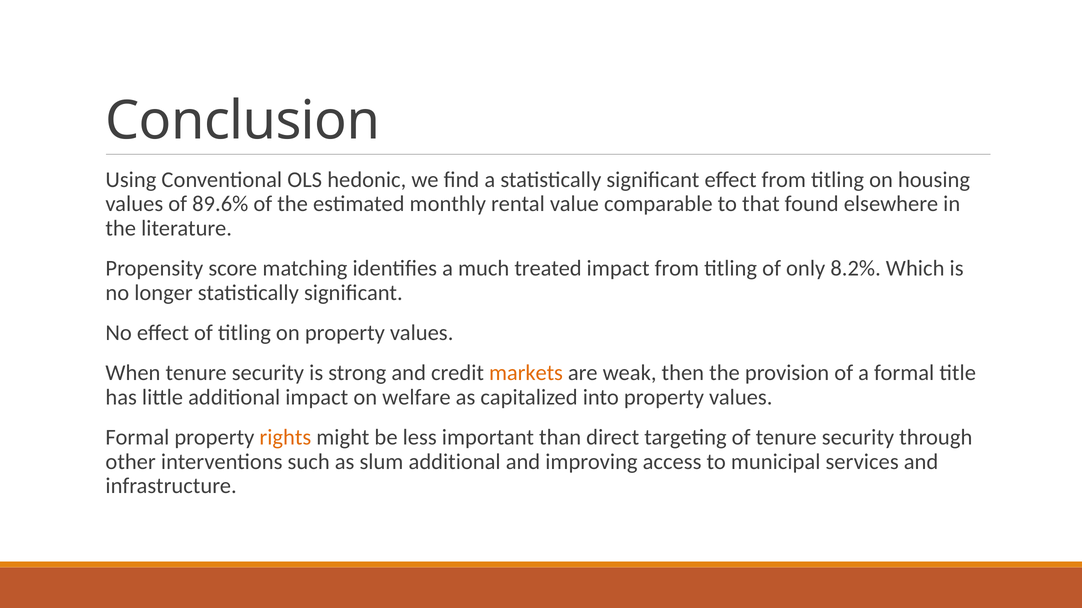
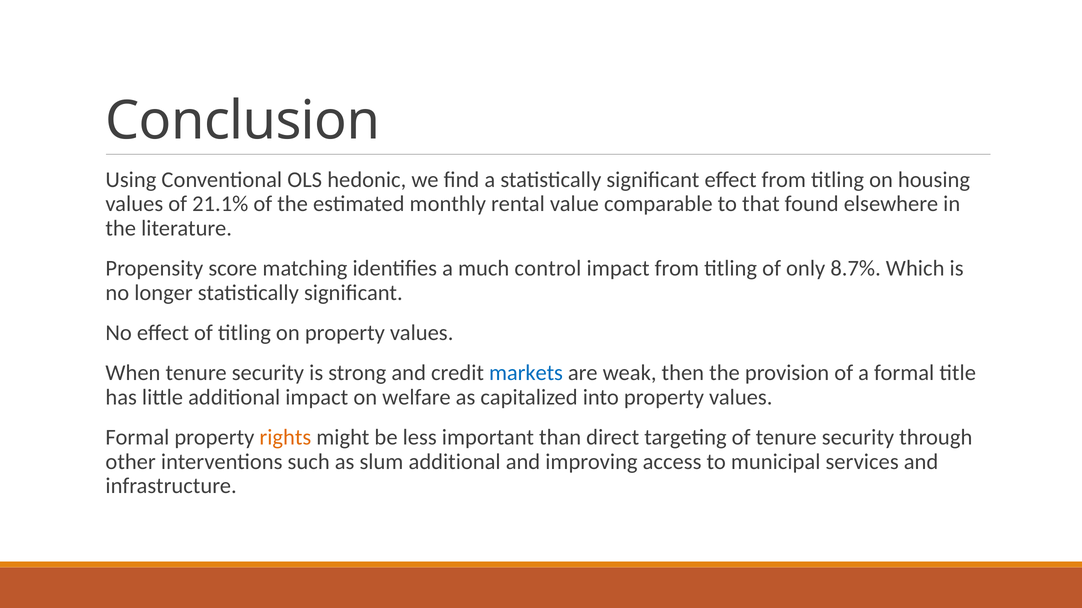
89.6%: 89.6% -> 21.1%
treated: treated -> control
8.2%: 8.2% -> 8.7%
markets colour: orange -> blue
